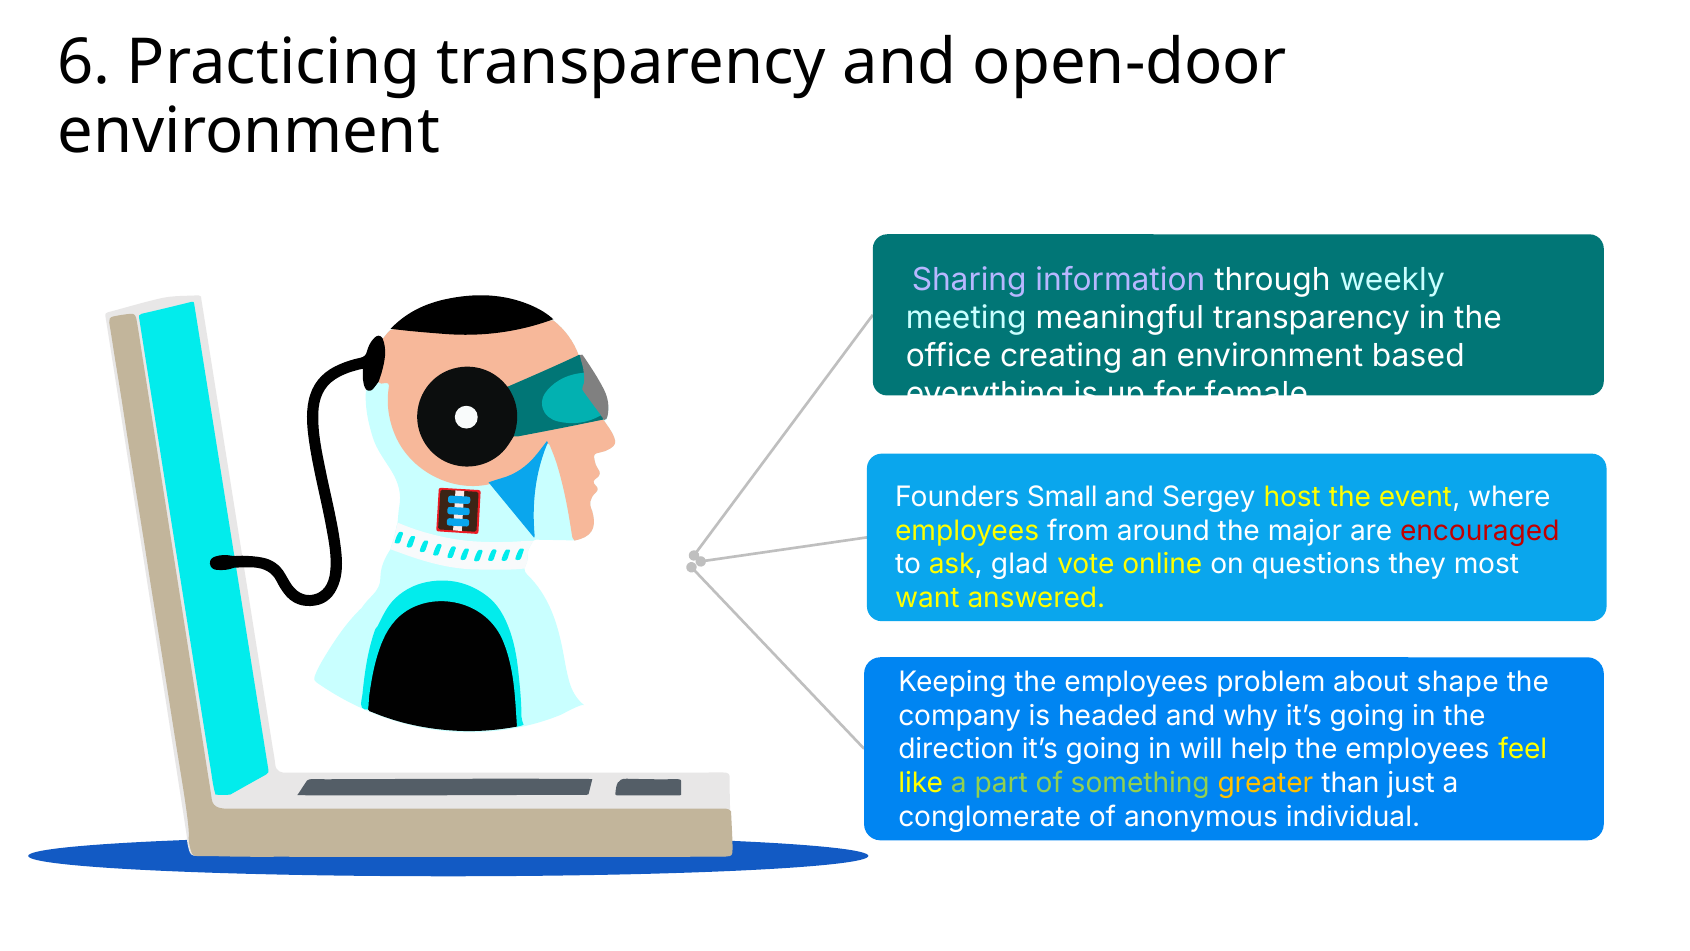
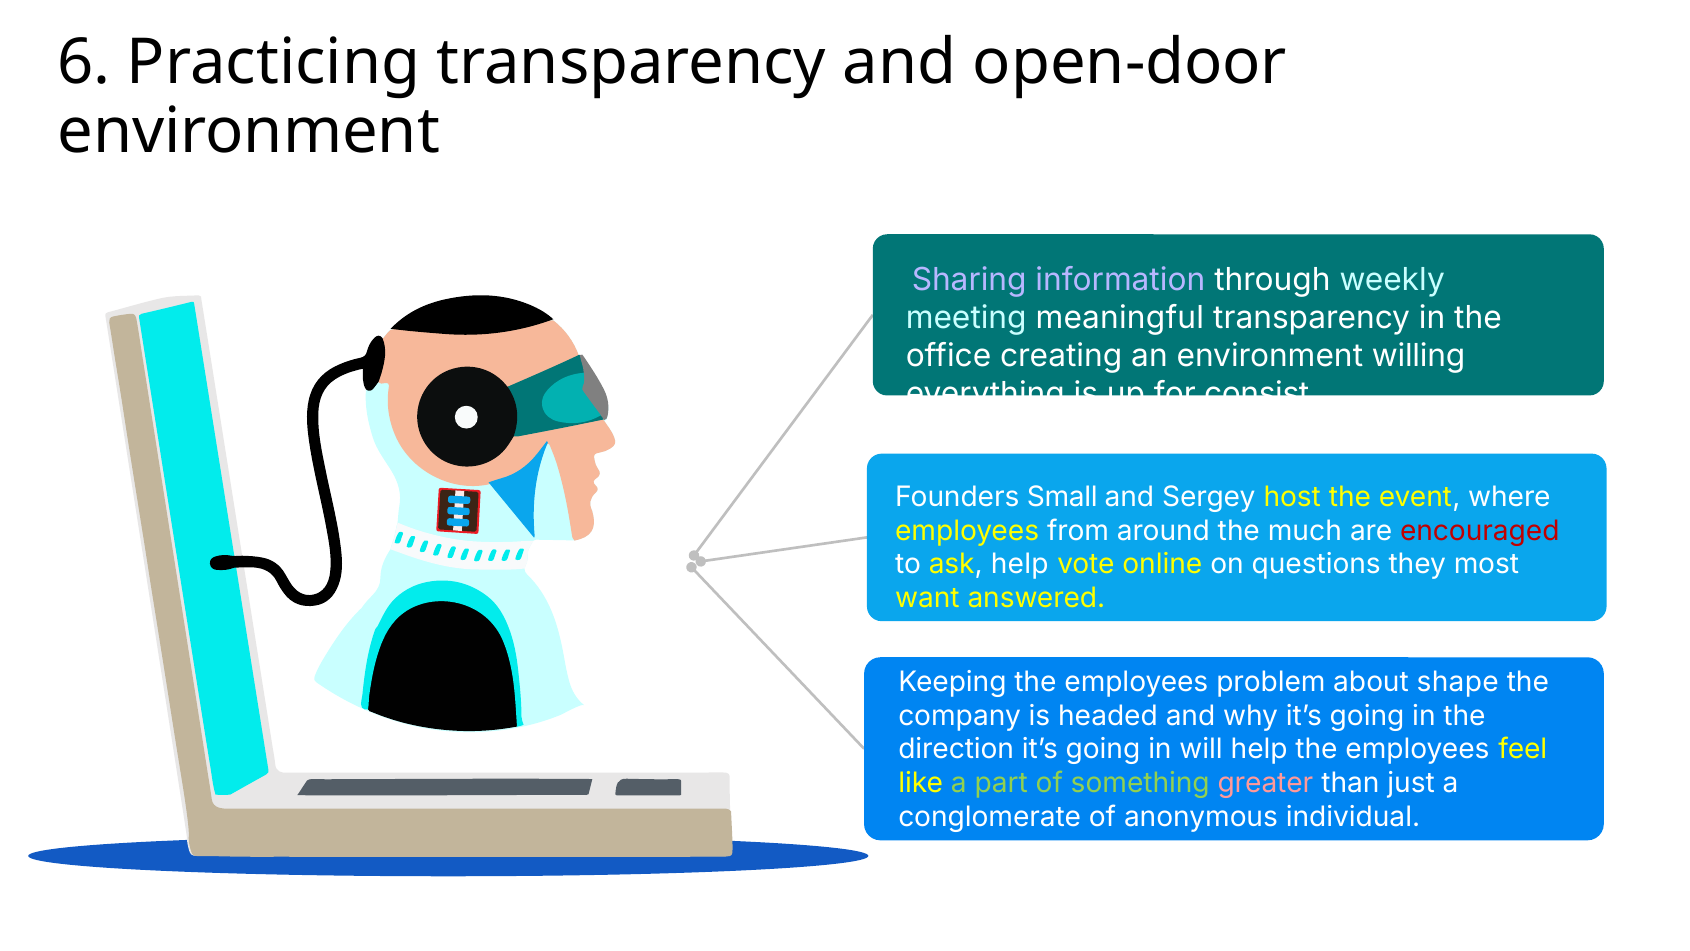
based: based -> willing
female: female -> consist
major: major -> much
ask glad: glad -> help
greater colour: yellow -> pink
